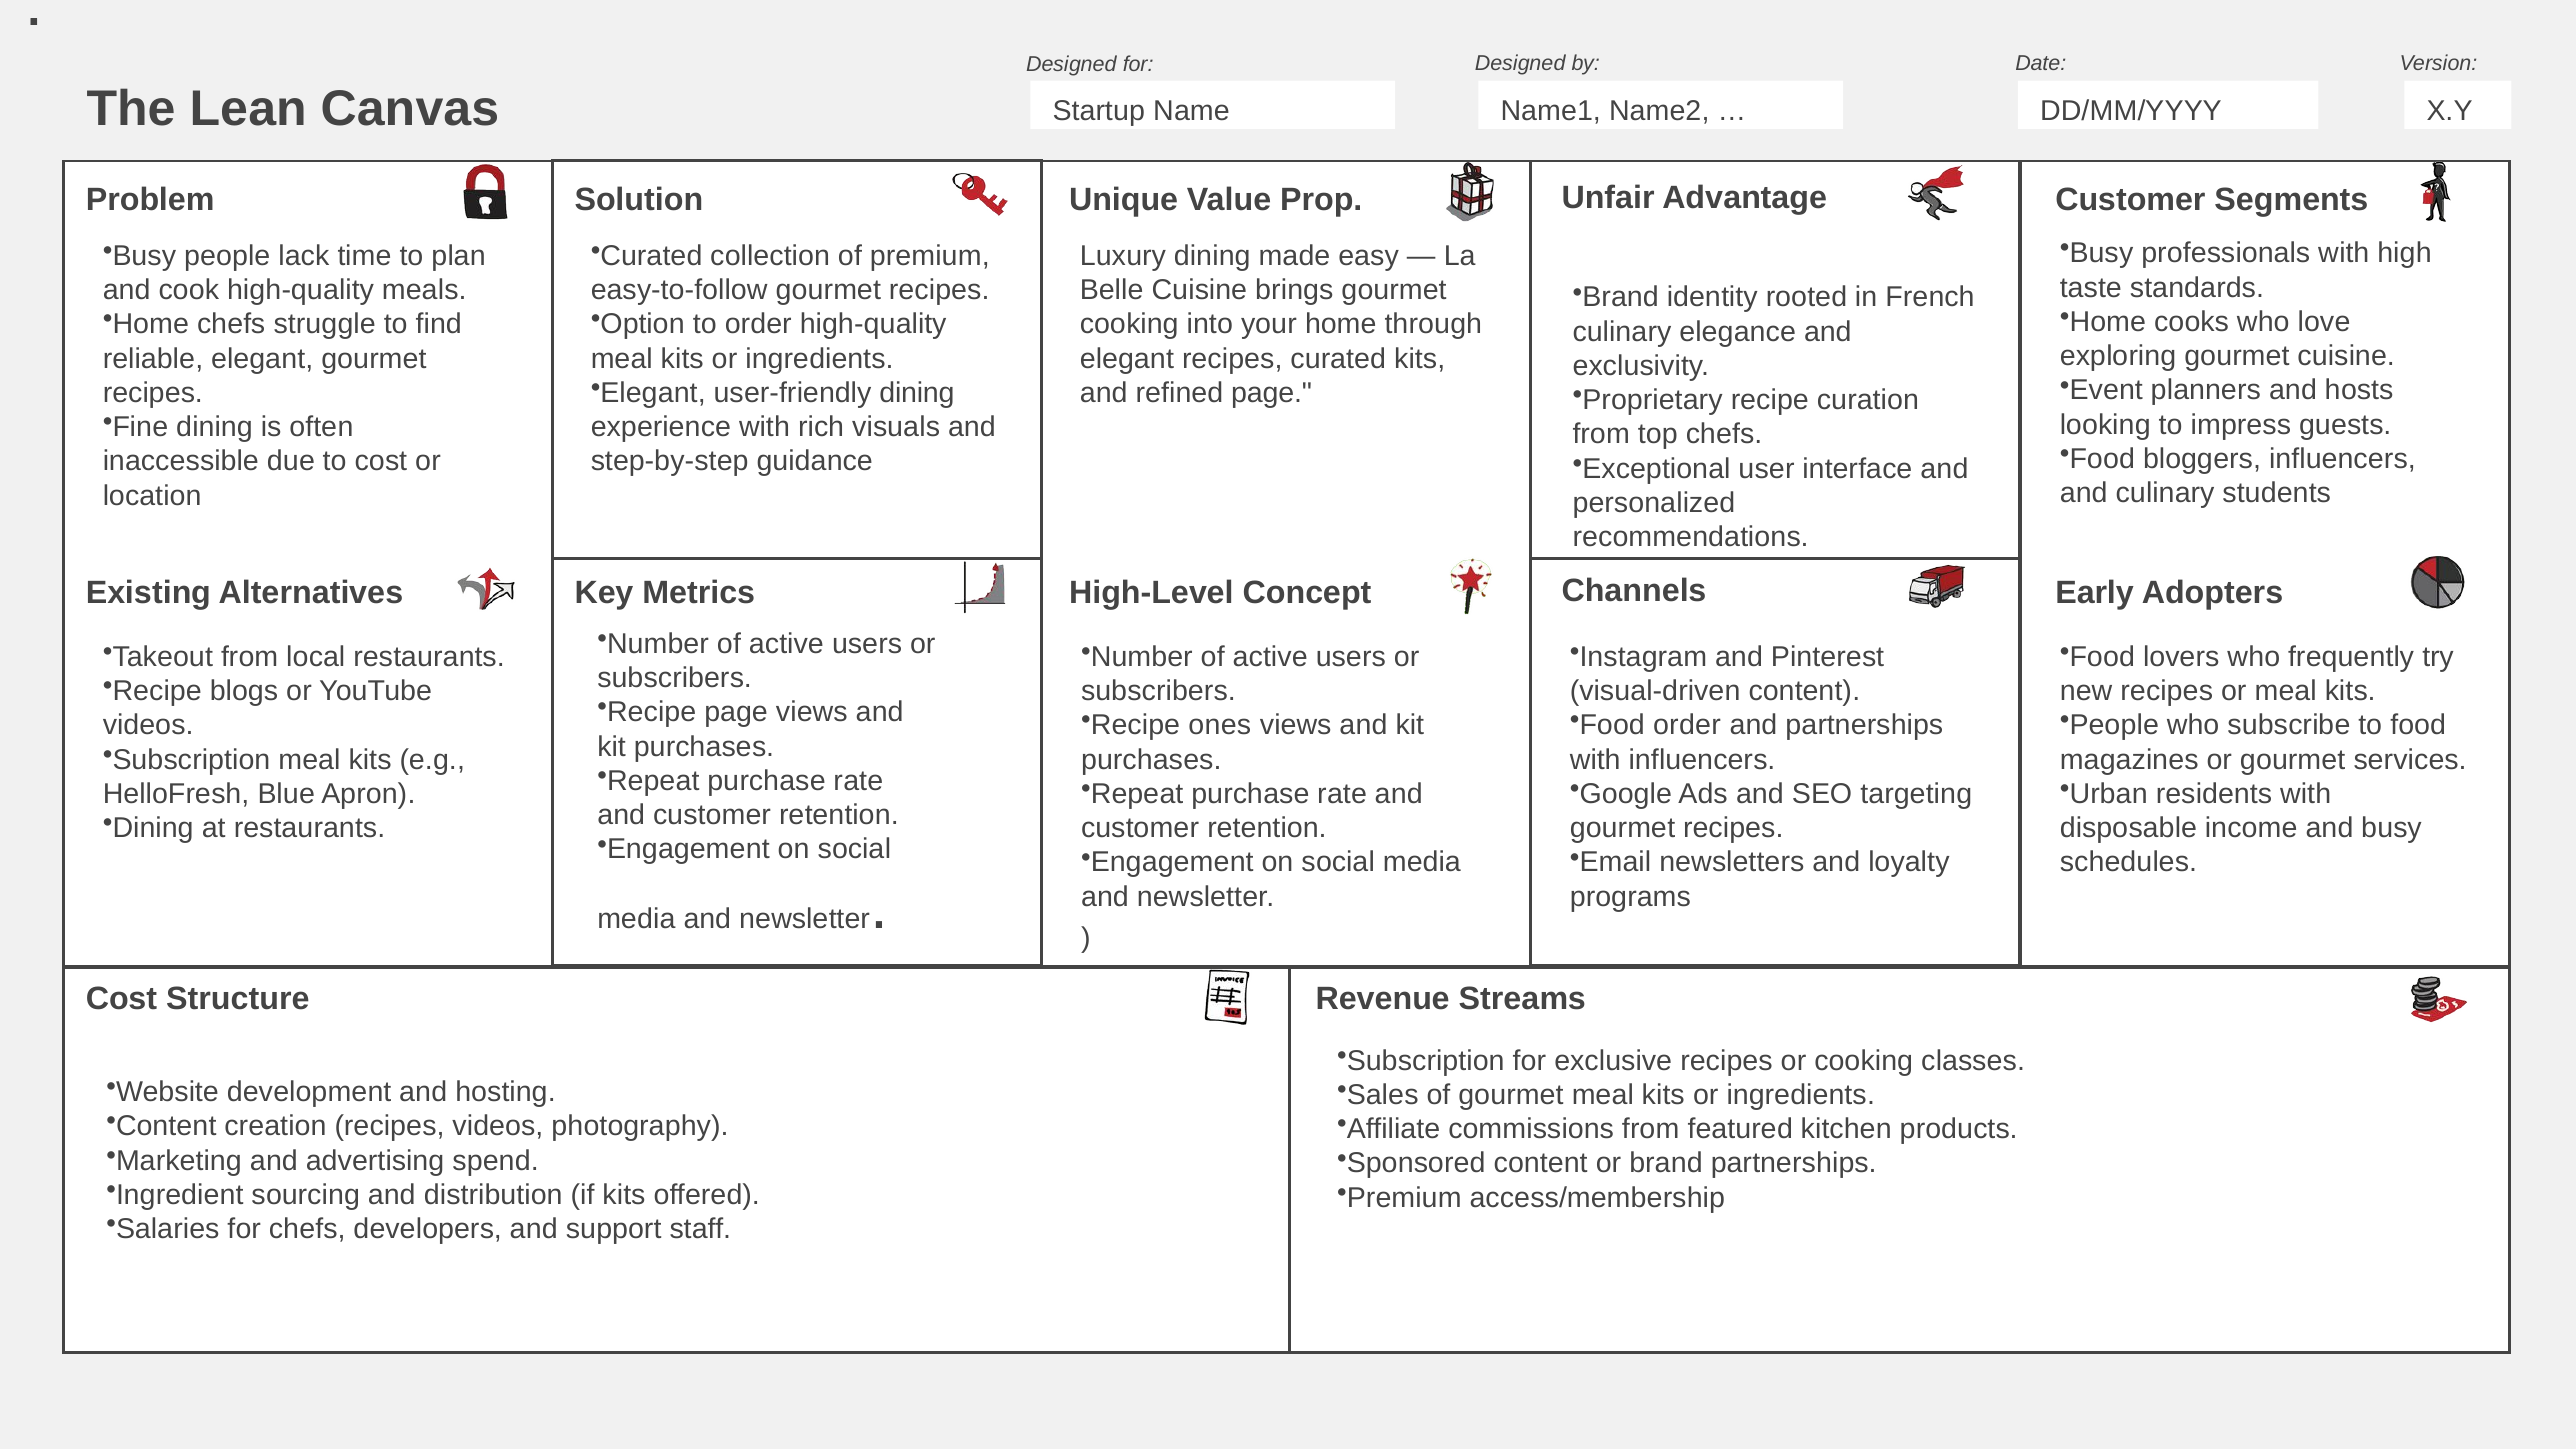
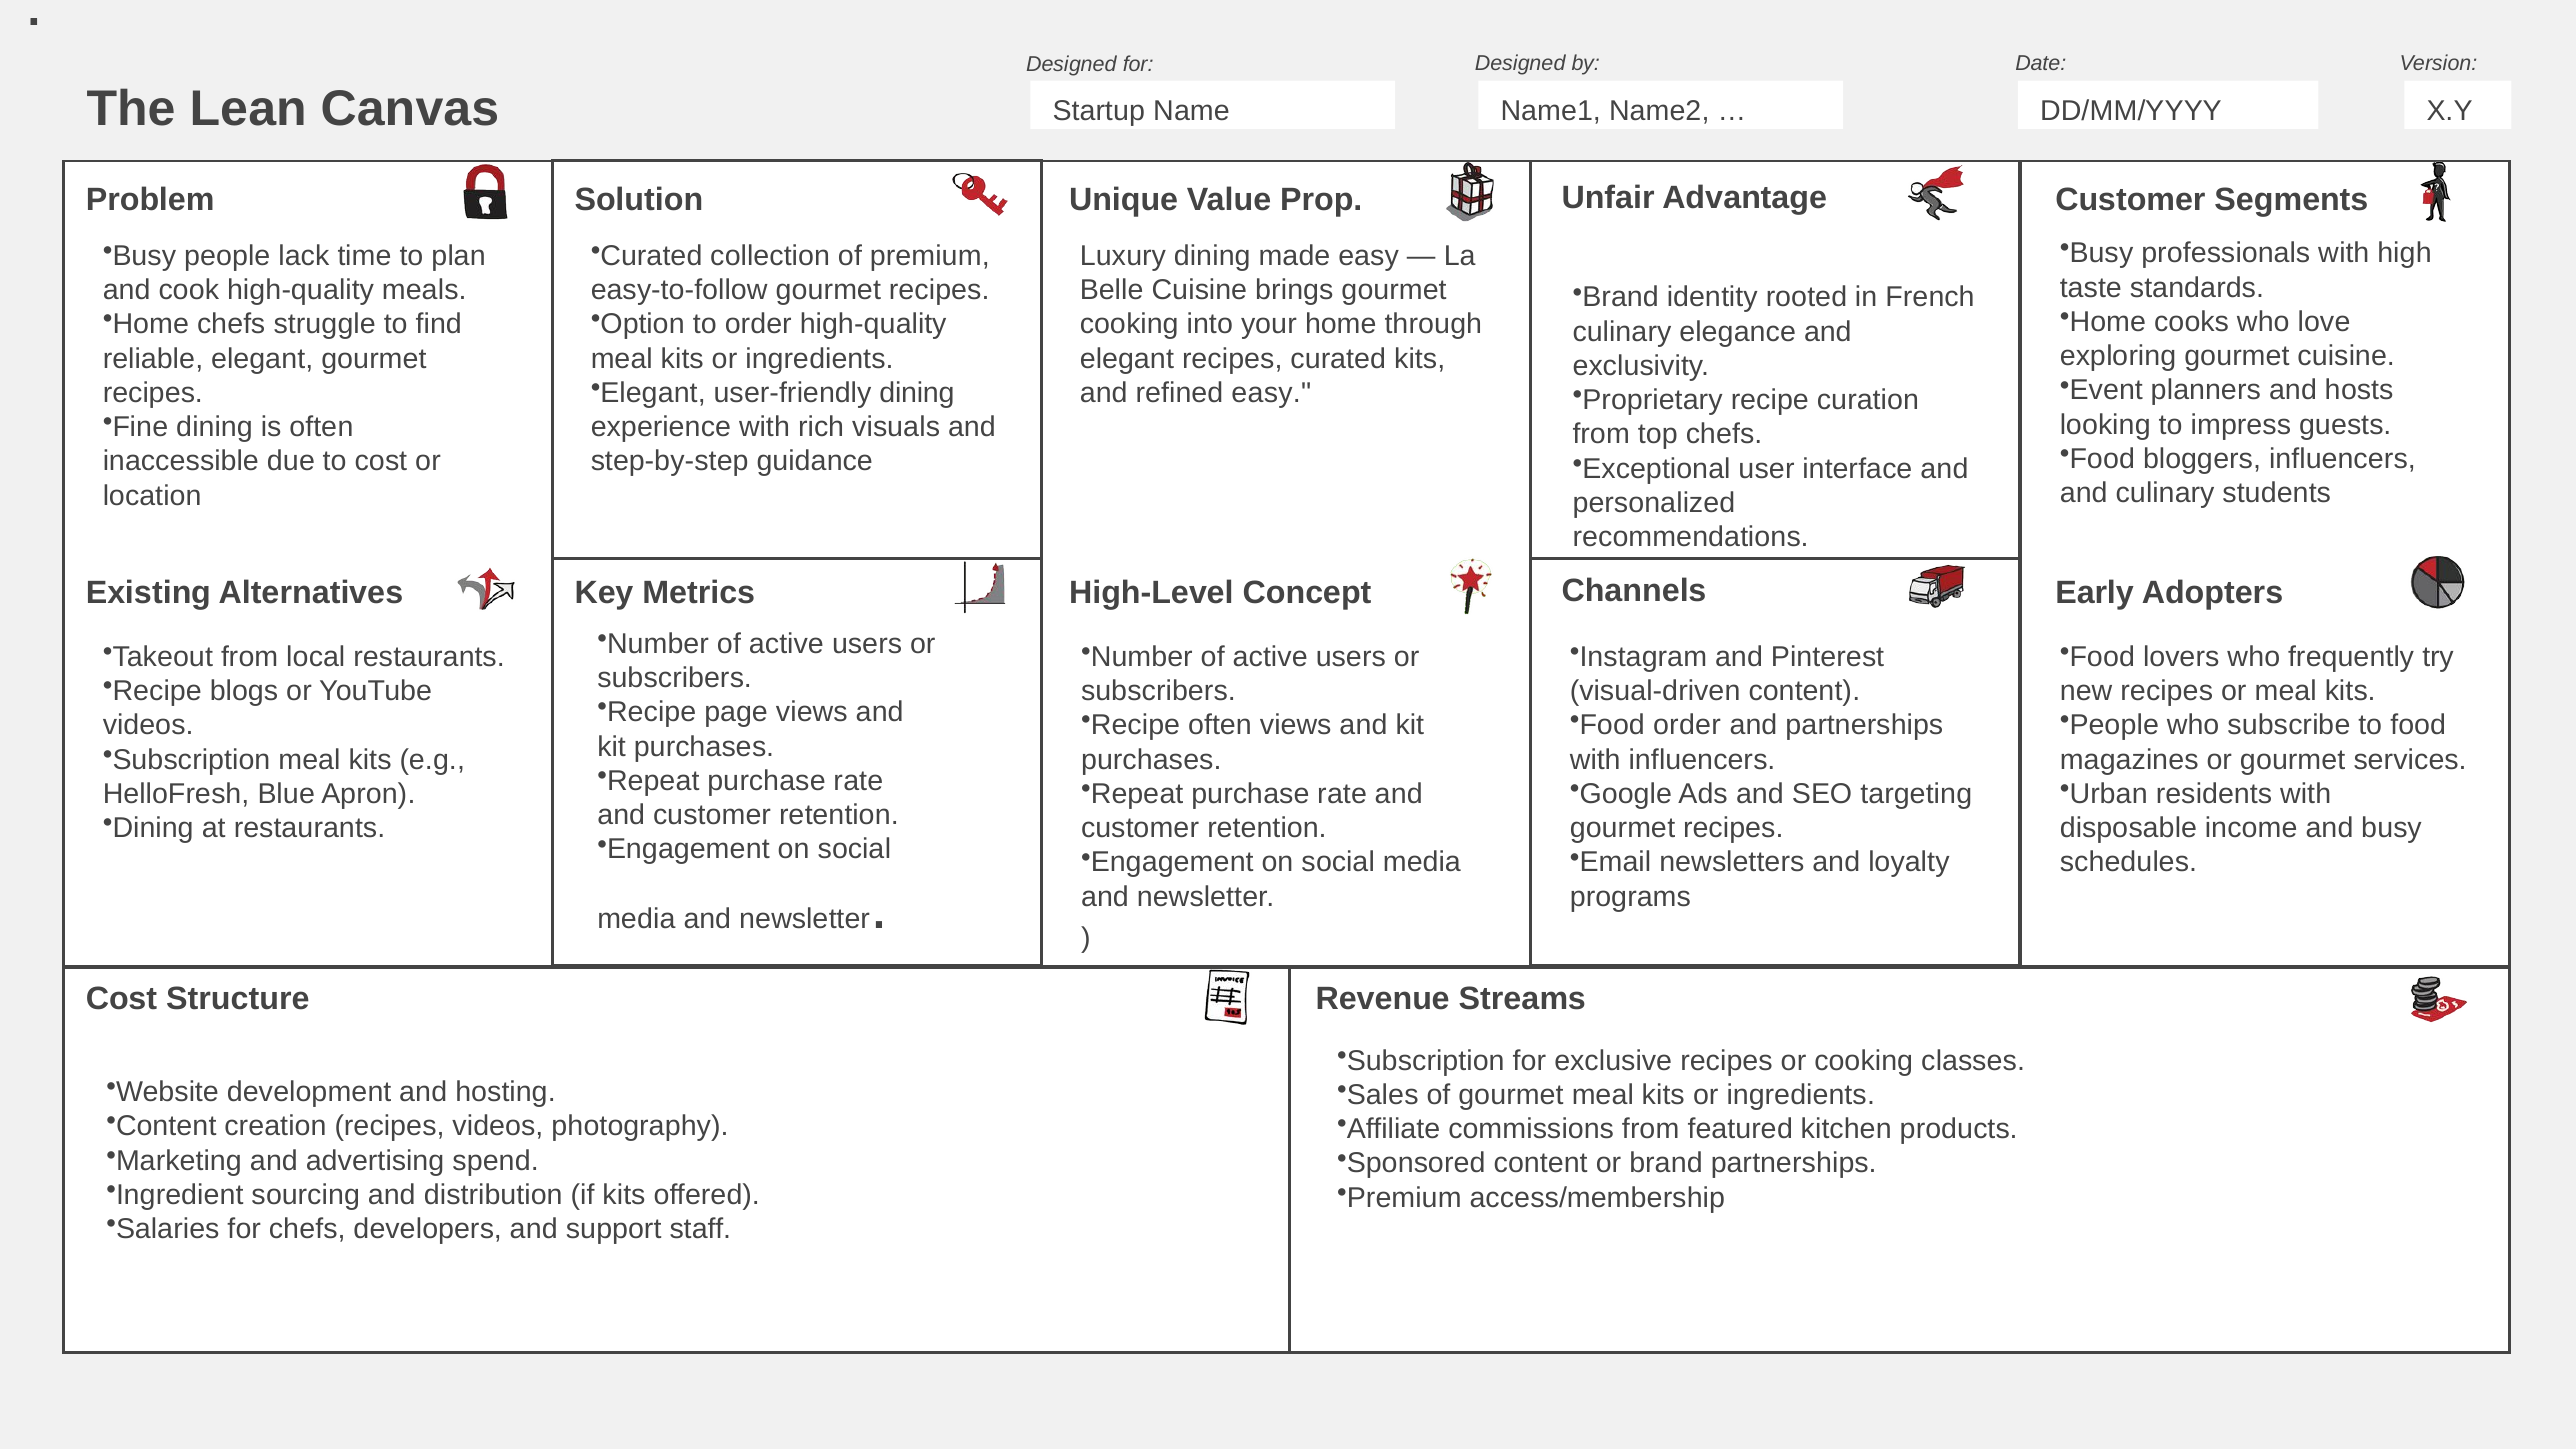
refined page: page -> easy
Recipe ones: ones -> often
